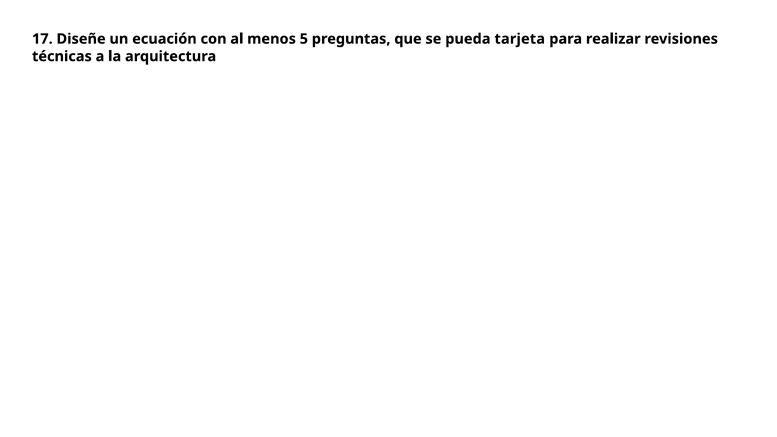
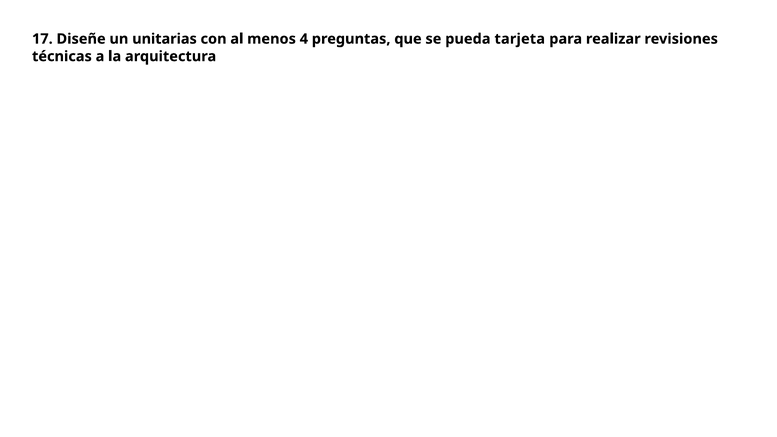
ecuación: ecuación -> unitarias
5: 5 -> 4
